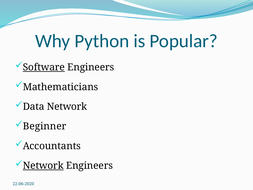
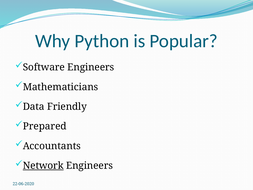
Software underline: present -> none
Data Network: Network -> Friendly
Beginner: Beginner -> Prepared
